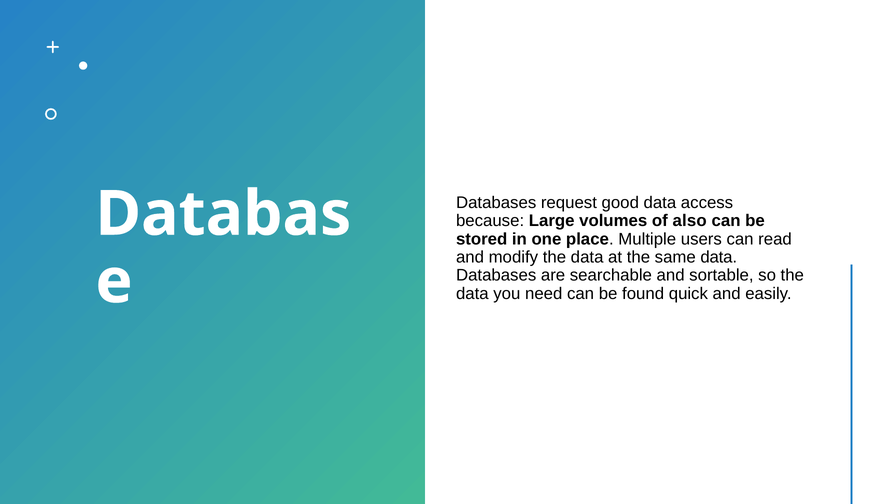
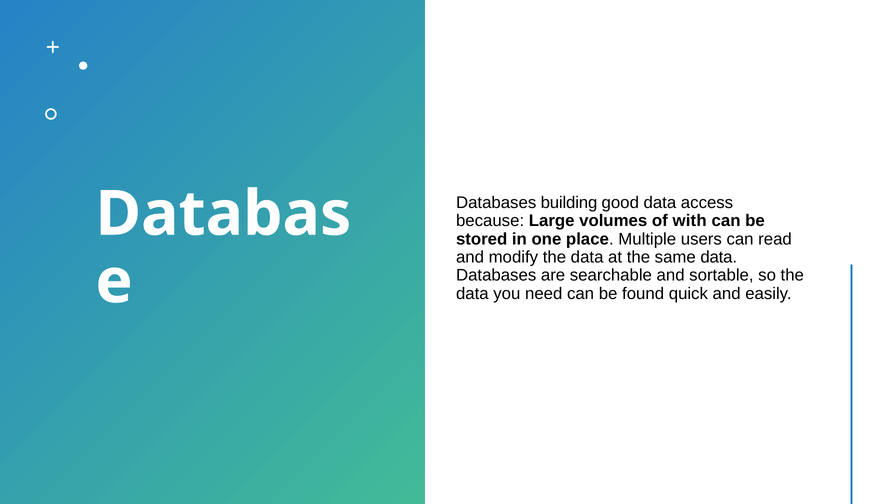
request: request -> building
also: also -> with
